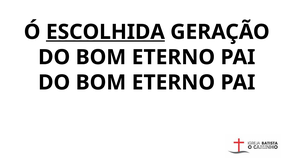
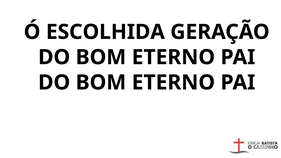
ESCOLHIDA underline: present -> none
